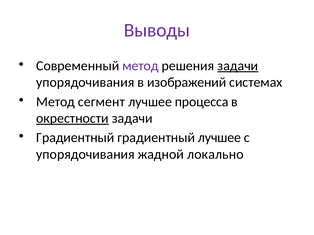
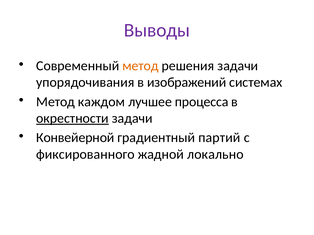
метод at (141, 66) colour: purple -> orange
задачи at (238, 66) underline: present -> none
сегмент: сегмент -> каждом
Градиентный at (75, 138): Градиентный -> Конвейерной
градиентный лучшее: лучшее -> партий
упорядочивания at (85, 155): упорядочивания -> фиксированного
